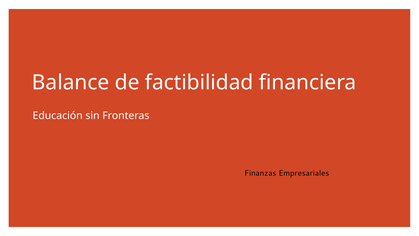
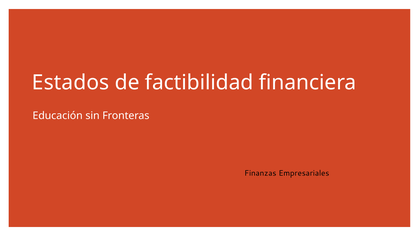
Balance: Balance -> Estados
